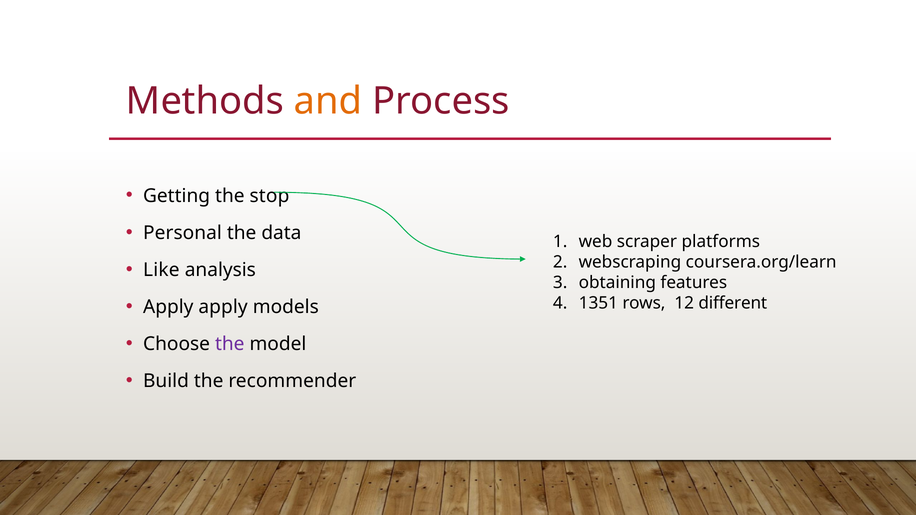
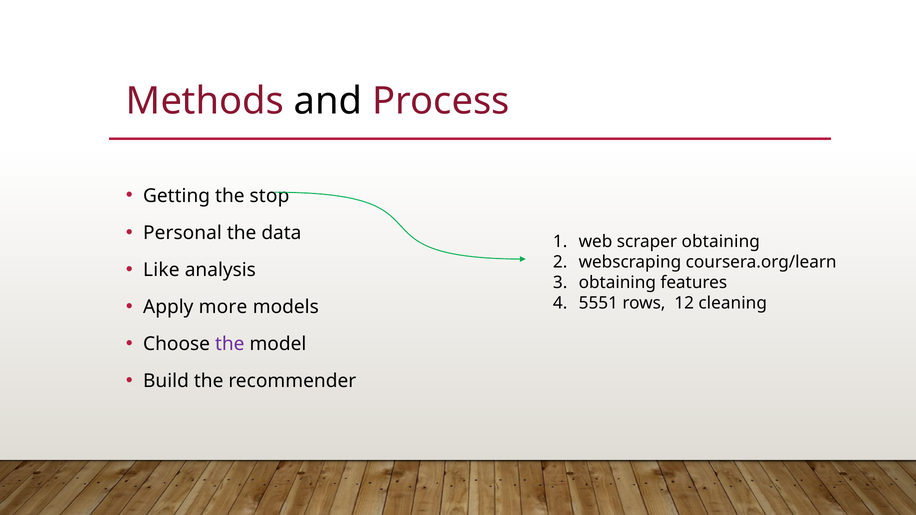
and colour: orange -> black
scraper platforms: platforms -> obtaining
Apply apply: apply -> more
1351: 1351 -> 5551
different: different -> cleaning
